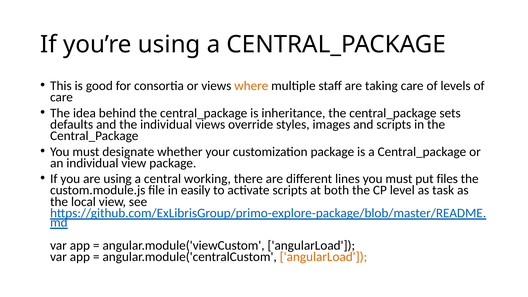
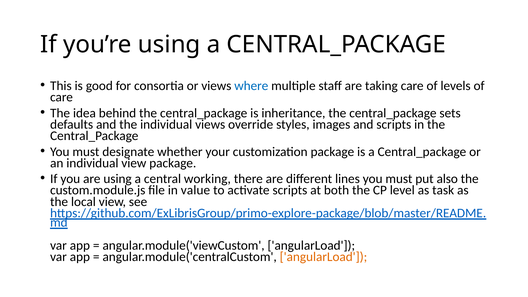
where colour: orange -> blue
files: files -> also
easily: easily -> value
